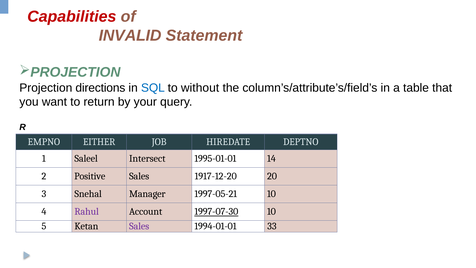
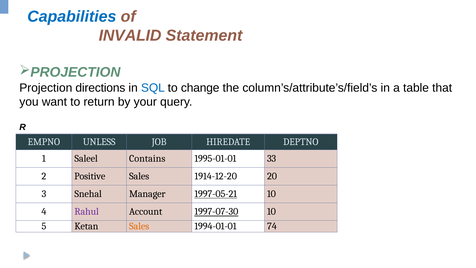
Capabilities colour: red -> blue
without: without -> change
EITHER: EITHER -> UNLESS
Intersect: Intersect -> Contains
14: 14 -> 33
1917-12-20: 1917-12-20 -> 1914-12-20
1997-05-21 underline: none -> present
Sales at (139, 226) colour: purple -> orange
33: 33 -> 74
